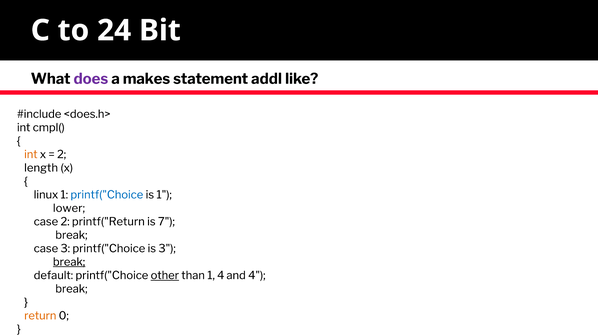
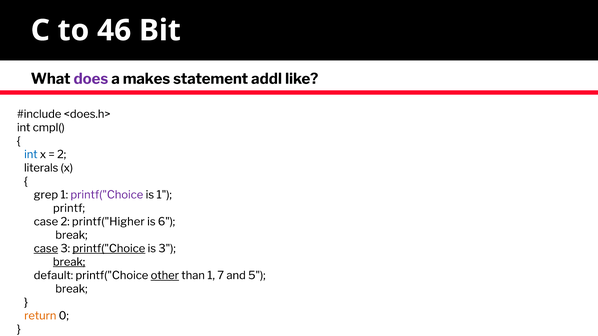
24: 24 -> 46
int at (31, 155) colour: orange -> blue
length: length -> literals
linux: linux -> grep
printf("Choice at (107, 195) colour: blue -> purple
lower: lower -> printf
printf("Return: printf("Return -> printf("Higher
7: 7 -> 6
case at (46, 249) underline: none -> present
printf("Choice at (109, 249) underline: none -> present
1 4: 4 -> 7
and 4: 4 -> 5
